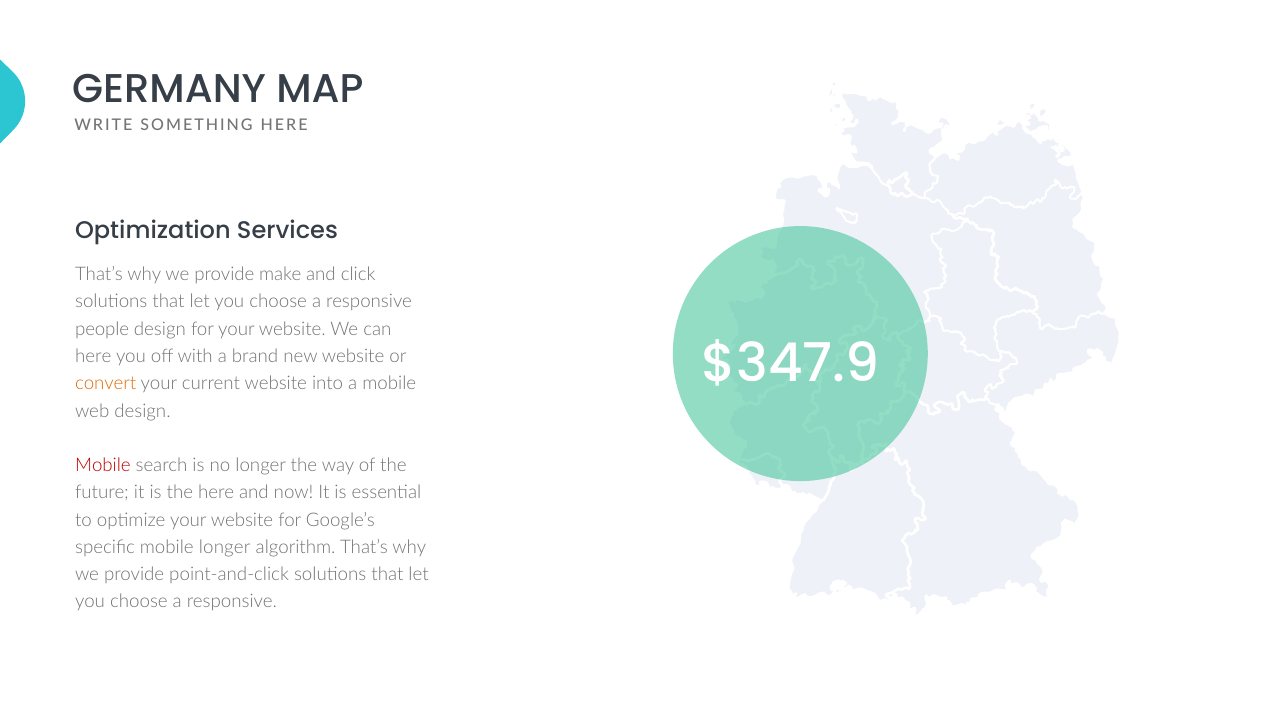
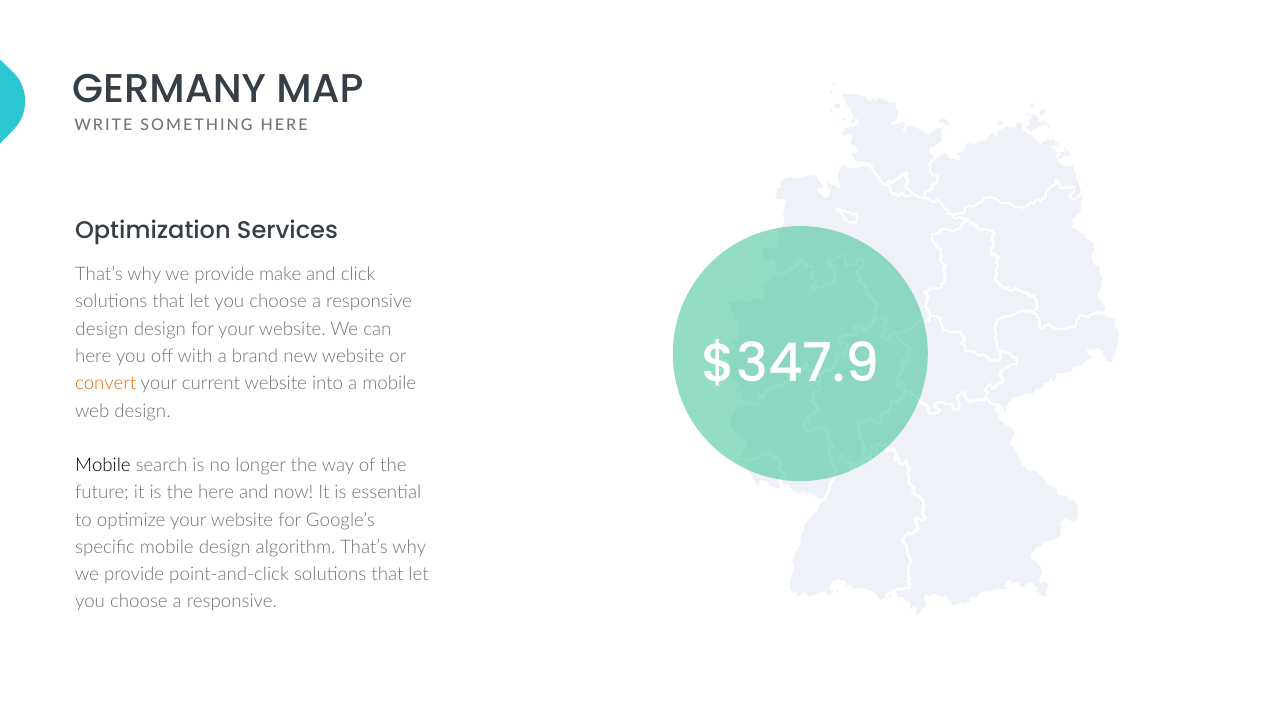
people at (102, 329): people -> design
Mobile at (103, 465) colour: red -> black
mobile longer: longer -> design
